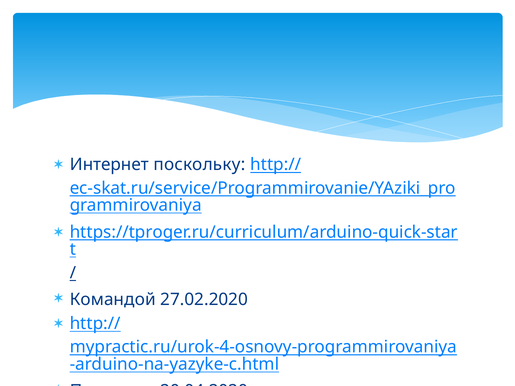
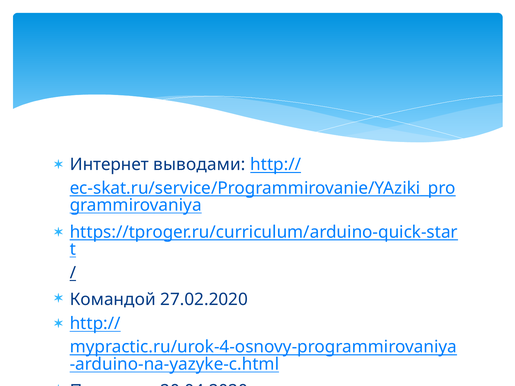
поскольку: поскольку -> выводами
